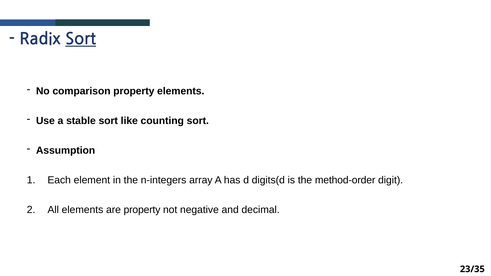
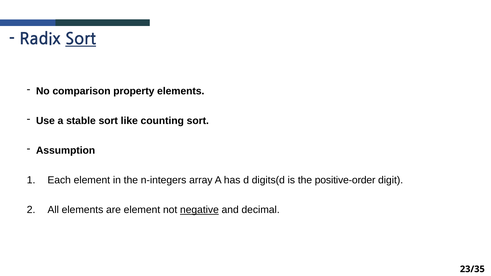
method-order: method-order -> positive-order
are property: property -> element
negative underline: none -> present
